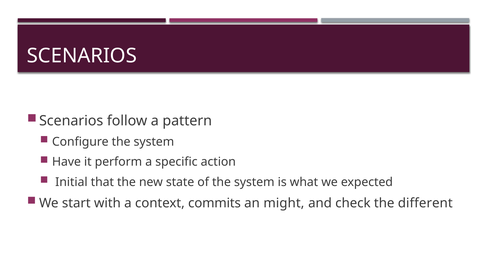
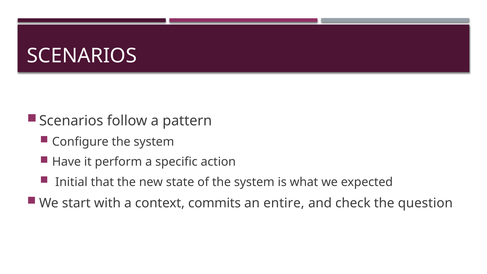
might: might -> entire
different: different -> question
